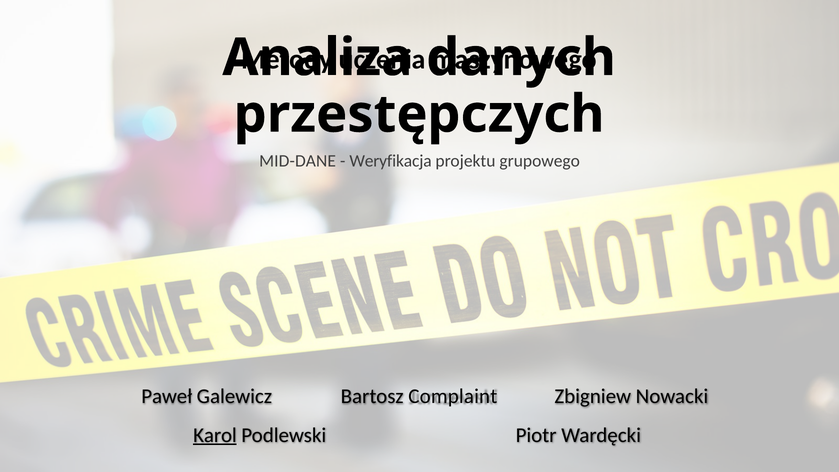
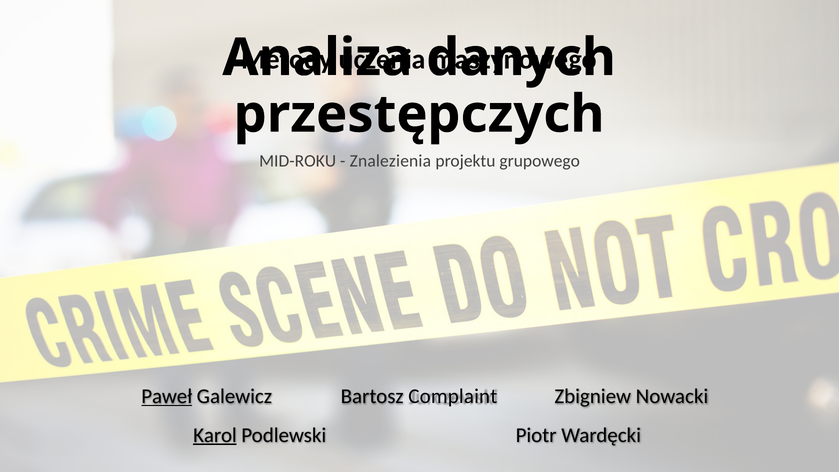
MID-DANE: MID-DANE -> MID-ROKU
Weryfikacja: Weryfikacja -> Znalezienia
Paweł underline: none -> present
